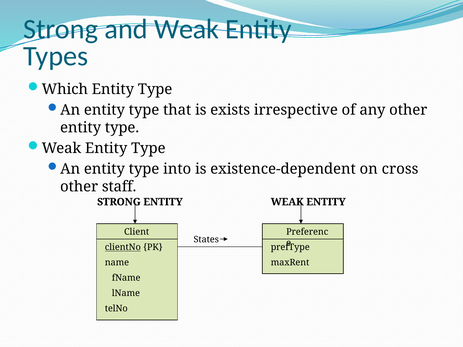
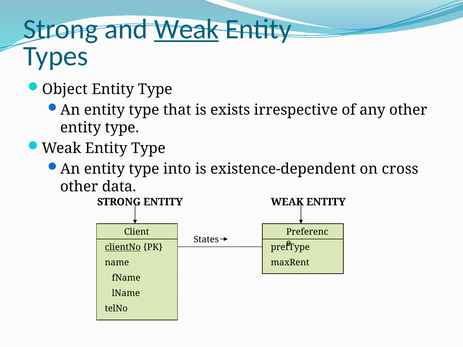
Weak at (187, 29) underline: none -> present
Which: Which -> Object
staff: staff -> data
